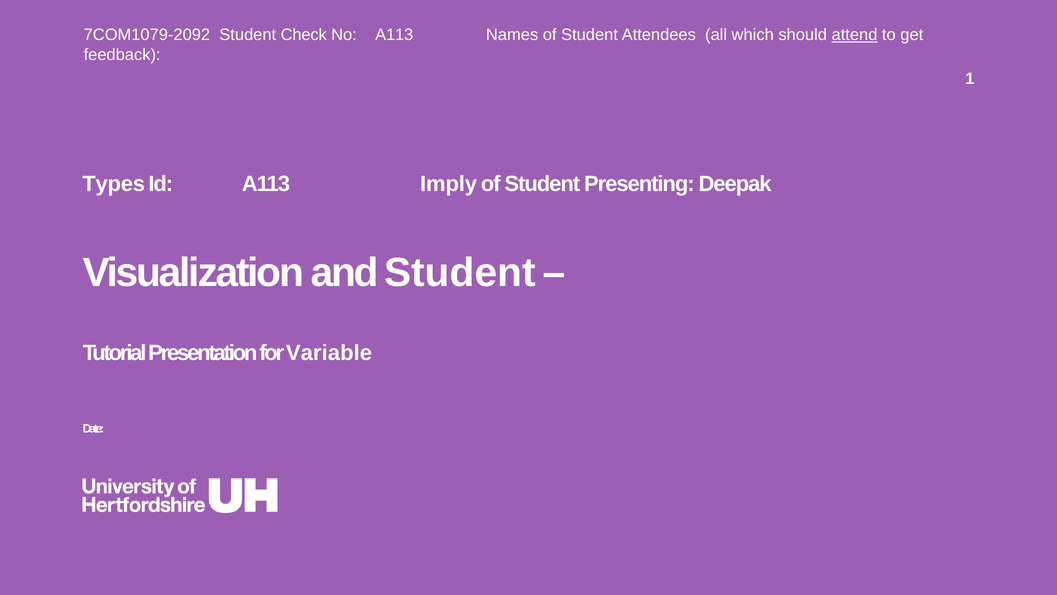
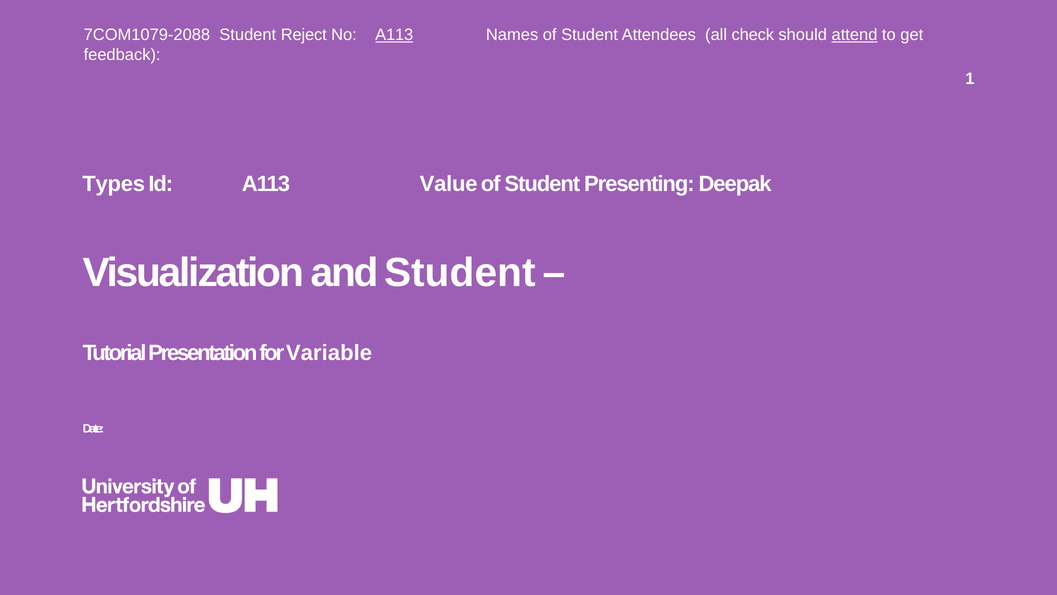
7COM1079-2092: 7COM1079-2092 -> 7COM1079-2088
Check: Check -> Reject
A113 at (394, 35) underline: none -> present
which: which -> check
Imply: Imply -> Value
